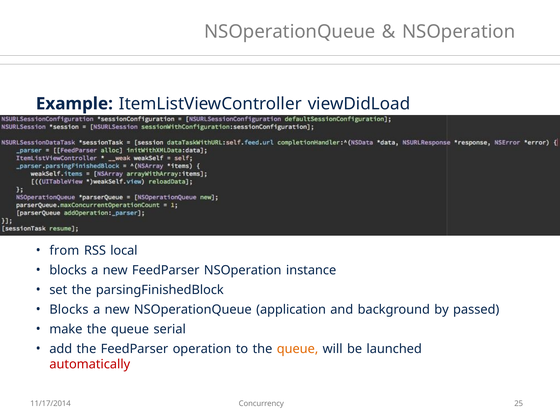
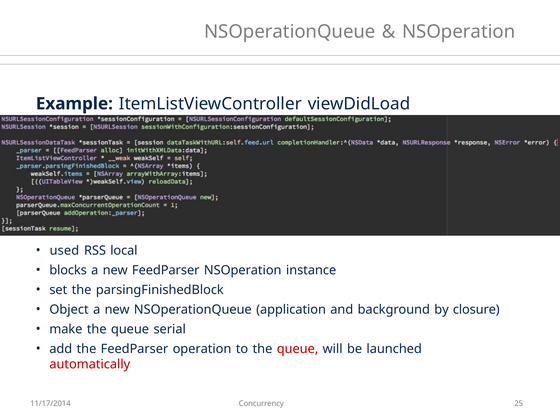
from: from -> used
Blocks at (69, 310): Blocks -> Object
passed: passed -> closure
queue at (298, 349) colour: orange -> red
